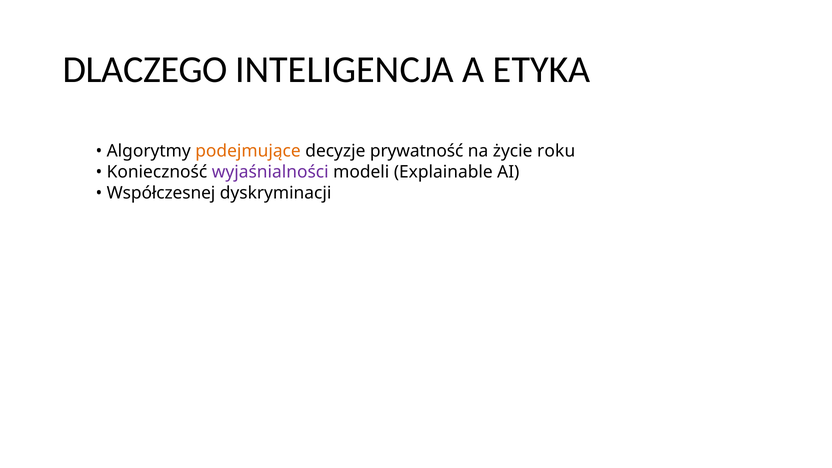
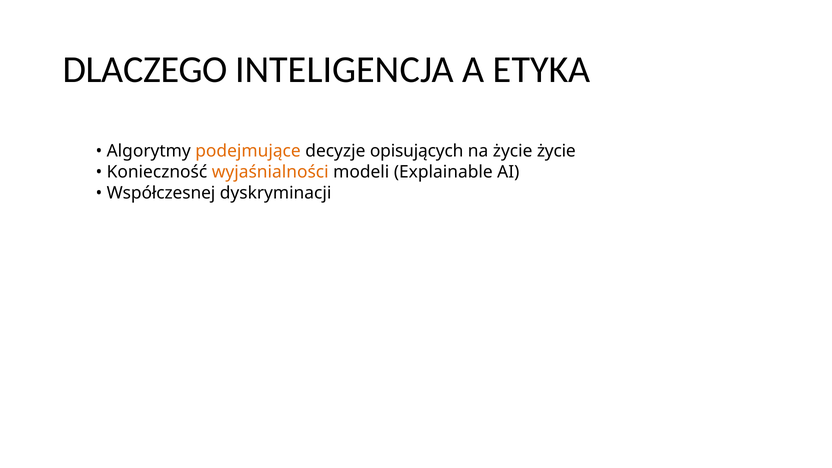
prywatność: prywatność -> opisujących
życie roku: roku -> życie
wyjaśnialności colour: purple -> orange
